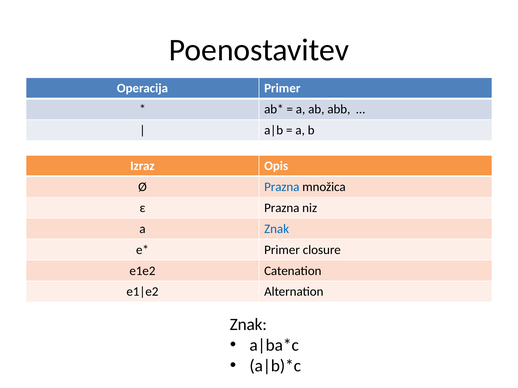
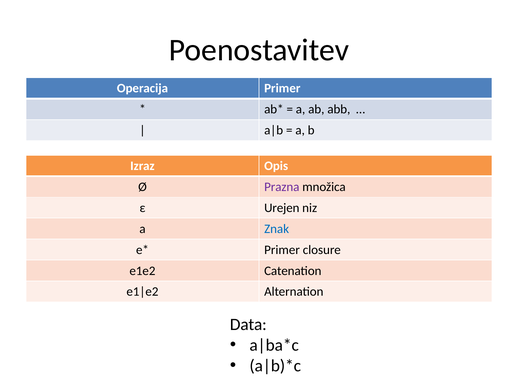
Prazna at (282, 187) colour: blue -> purple
ε Prazna: Prazna -> Urejen
Znak at (248, 325): Znak -> Data
